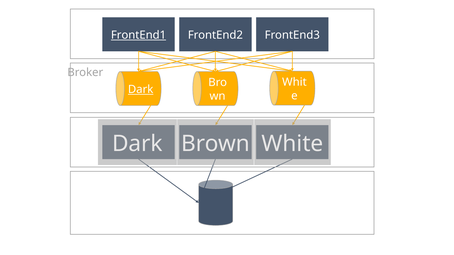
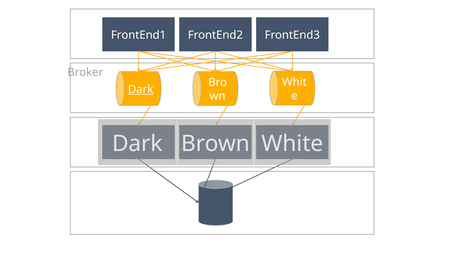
FrontEnd1 underline: present -> none
